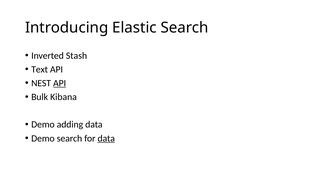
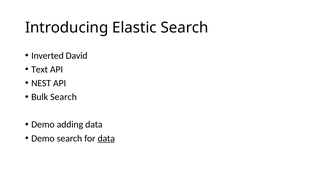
Stash: Stash -> David
API at (60, 83) underline: present -> none
Bulk Kibana: Kibana -> Search
